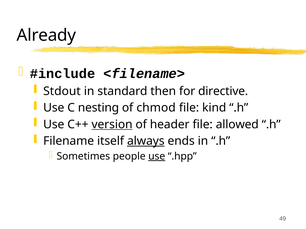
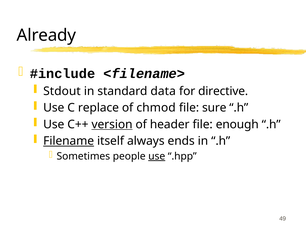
then: then -> data
nesting: nesting -> replace
kind: kind -> sure
allowed: allowed -> enough
Filename underline: none -> present
always underline: present -> none
